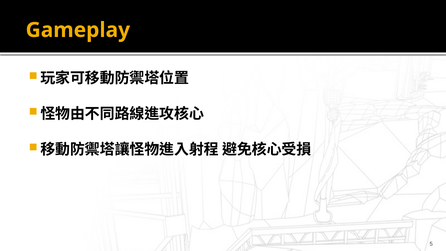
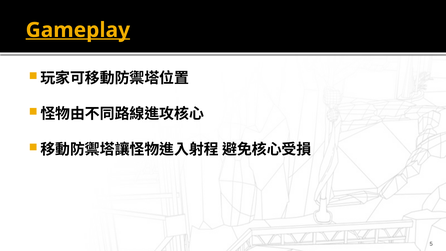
Gameplay underline: none -> present
